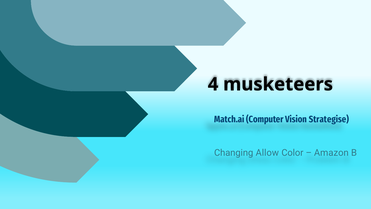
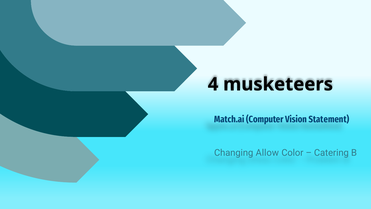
Strategise: Strategise -> Statement
Amazon: Amazon -> Catering
